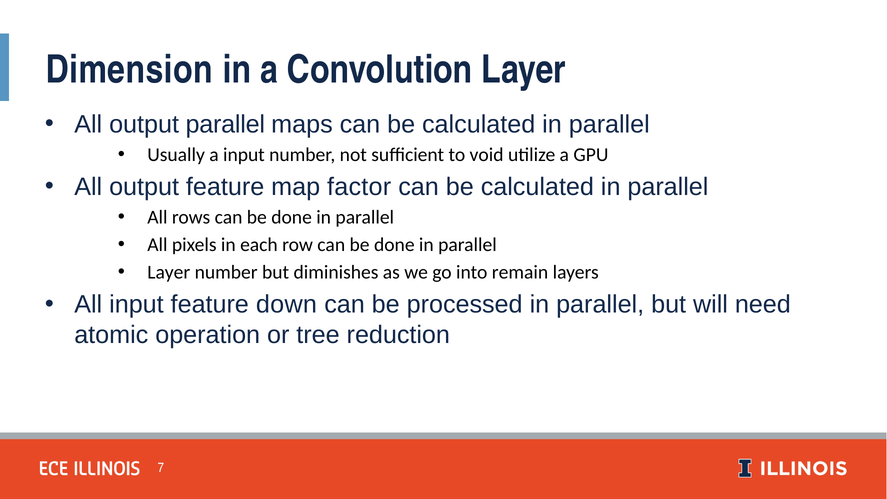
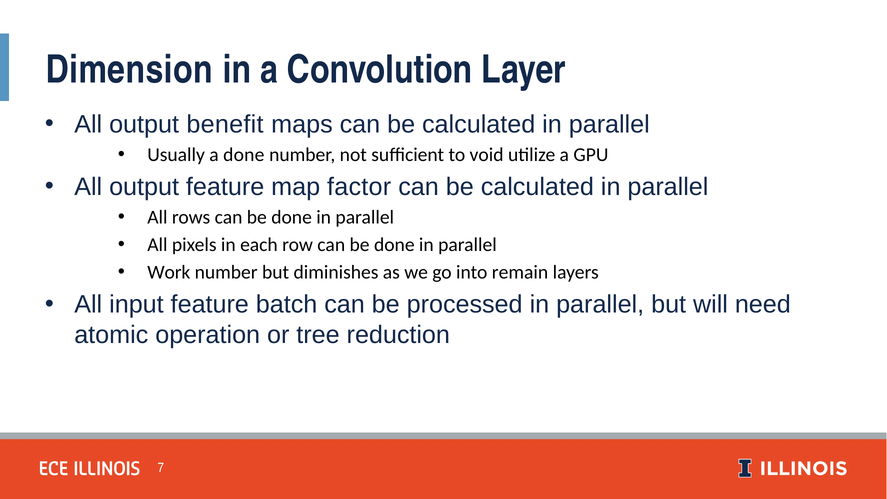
output parallel: parallel -> benefit
a input: input -> done
Layer at (169, 272): Layer -> Work
down: down -> batch
